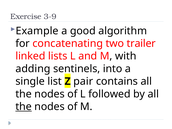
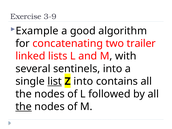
adding: adding -> several
list underline: none -> present
Z pair: pair -> into
